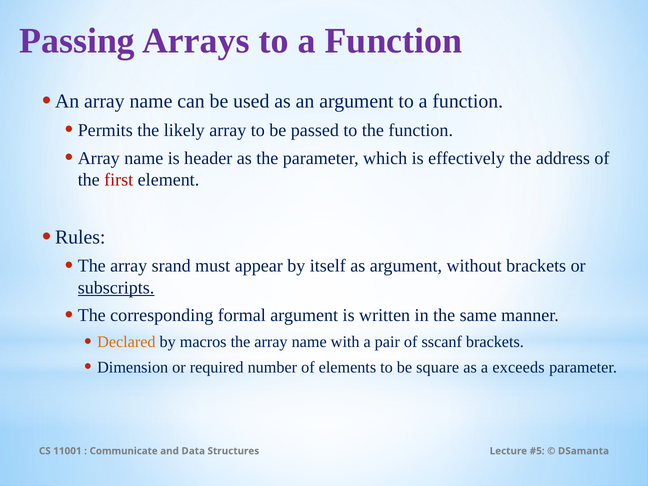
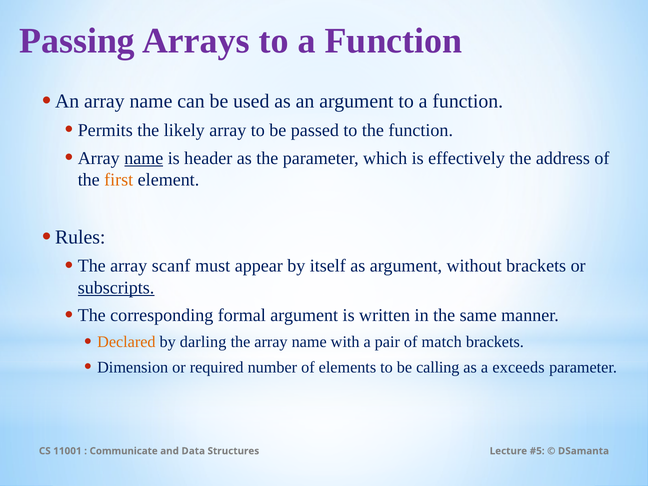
name at (144, 158) underline: none -> present
first colour: red -> orange
srand: srand -> scanf
macros: macros -> darling
sscanf: sscanf -> match
square: square -> calling
